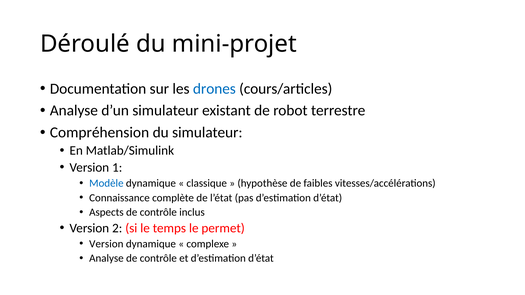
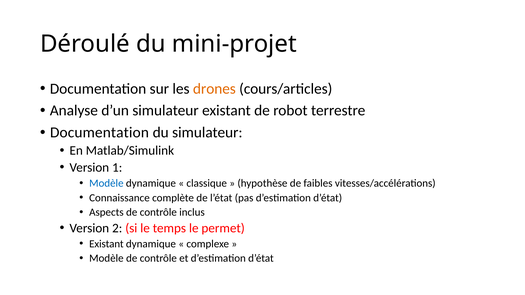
drones colour: blue -> orange
Compréhension at (100, 133): Compréhension -> Documentation
Version at (106, 244): Version -> Existant
Analyse at (106, 259): Analyse -> Modèle
